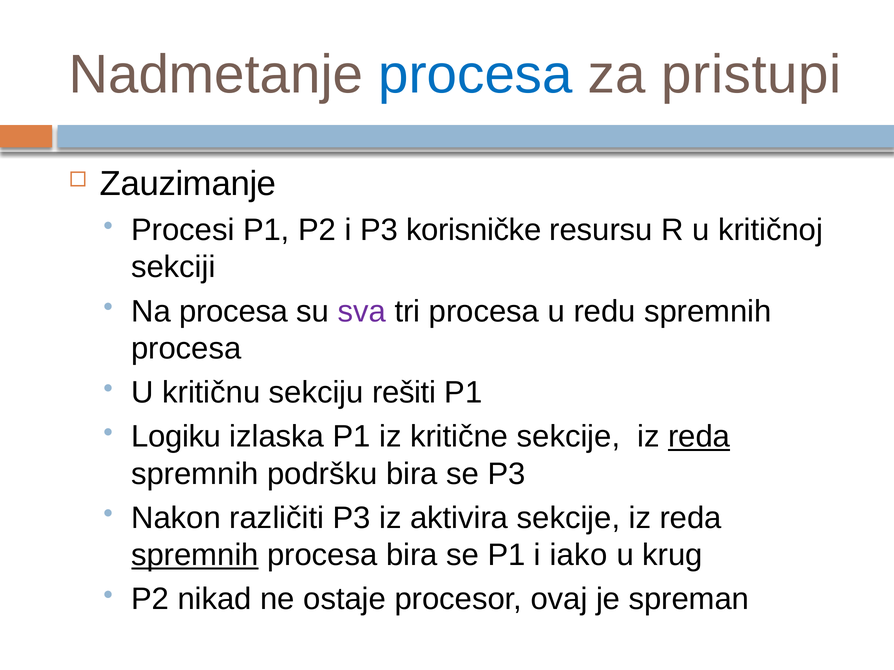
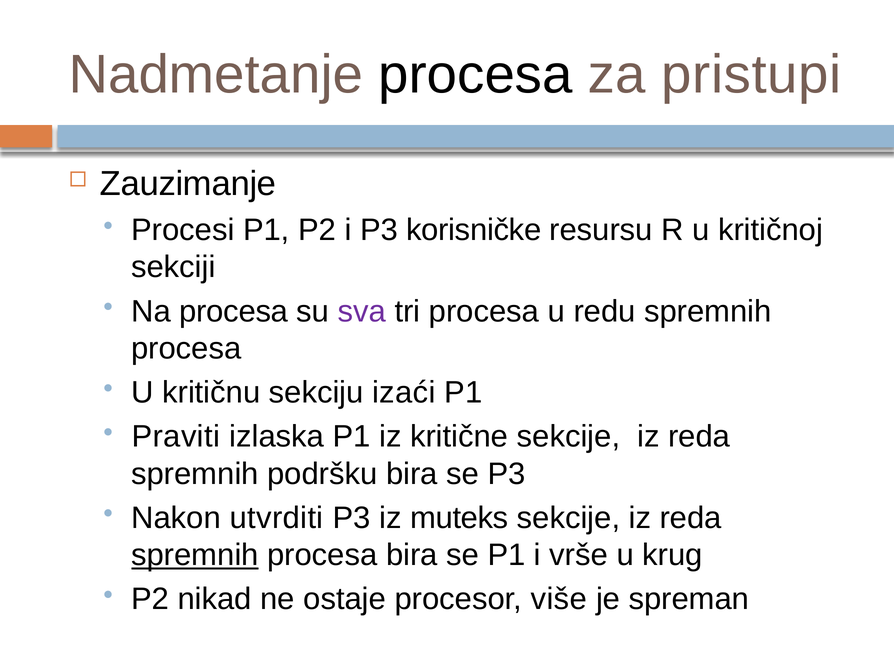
procesa at (475, 75) colour: blue -> black
rešiti: rešiti -> izaći
Logiku: Logiku -> Praviti
reda at (699, 437) underline: present -> none
različiti: različiti -> utvrditi
aktivira: aktivira -> muteks
iako: iako -> vrše
ovaj: ovaj -> više
